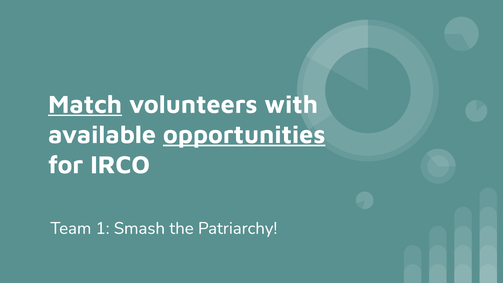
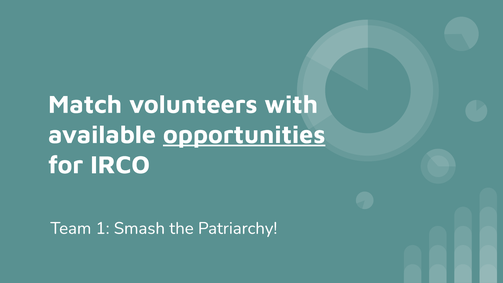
Match underline: present -> none
